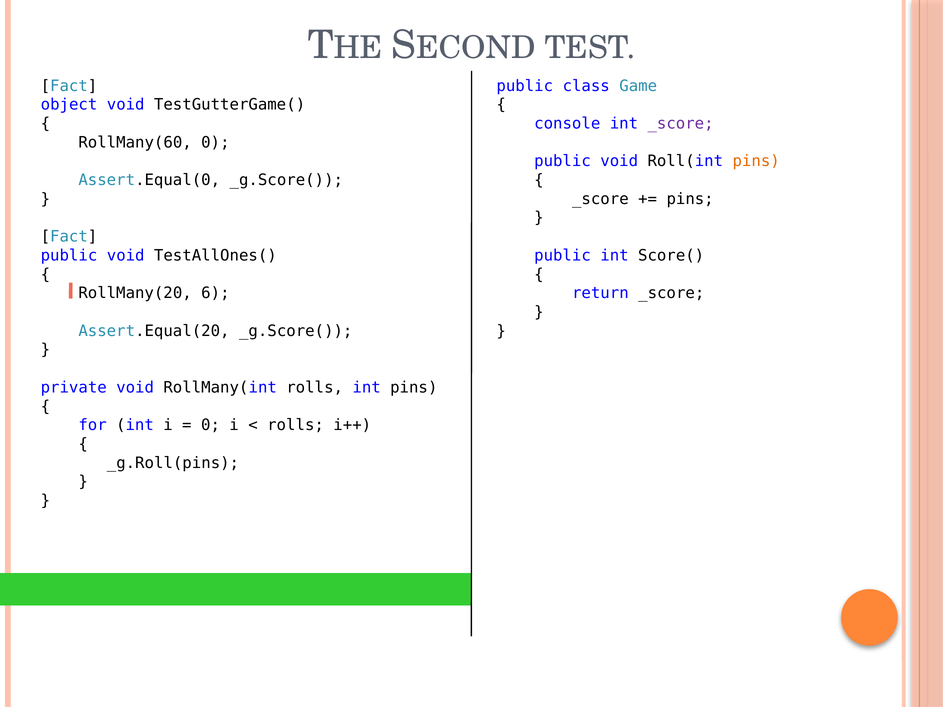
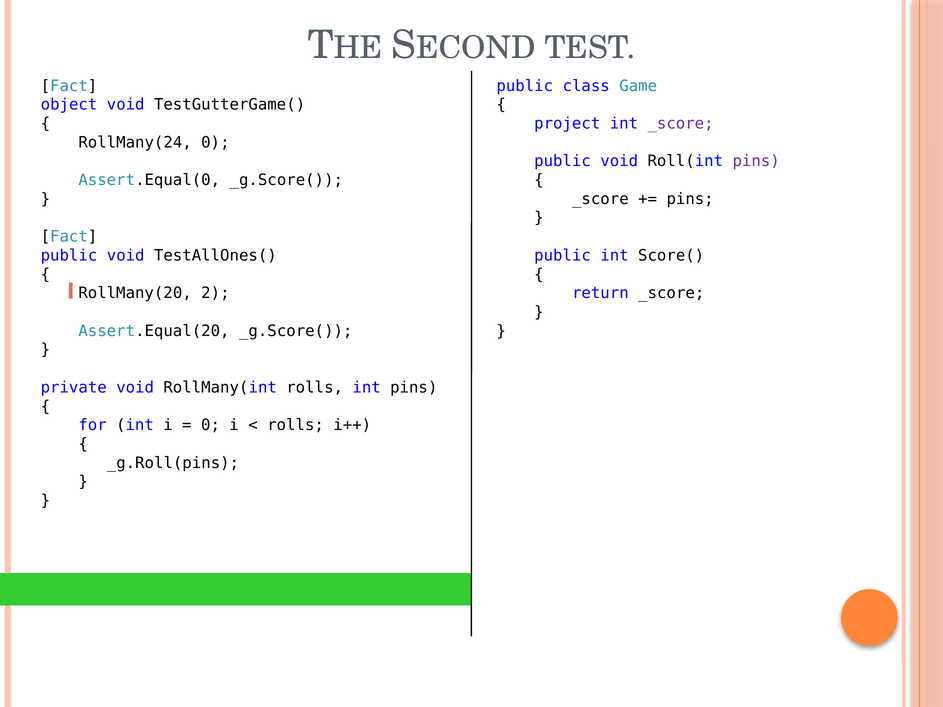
console: console -> project
RollMany(60: RollMany(60 -> RollMany(24
pins at (756, 161) colour: orange -> purple
6: 6 -> 2
